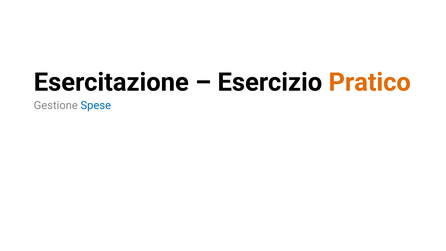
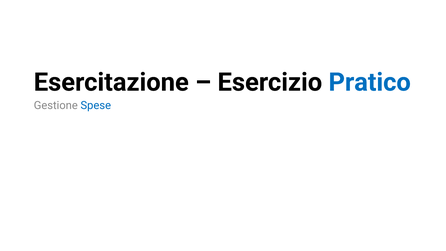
Pratico colour: orange -> blue
